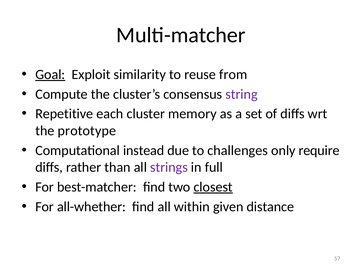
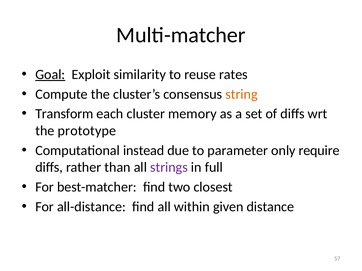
from: from -> rates
string colour: purple -> orange
Repetitive: Repetitive -> Transform
challenges: challenges -> parameter
closest underline: present -> none
all-whether: all-whether -> all-distance
